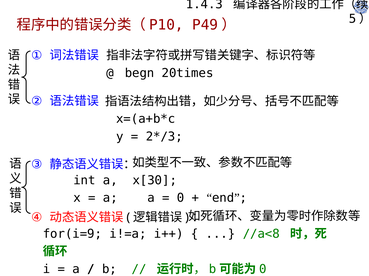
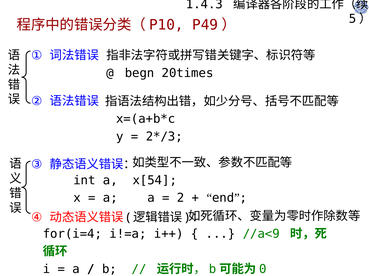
x[30: x[30 -> x[54
0: 0 -> 2
for(i=9: for(i=9 -> for(i=4
//a<8: //a<8 -> //a<9
